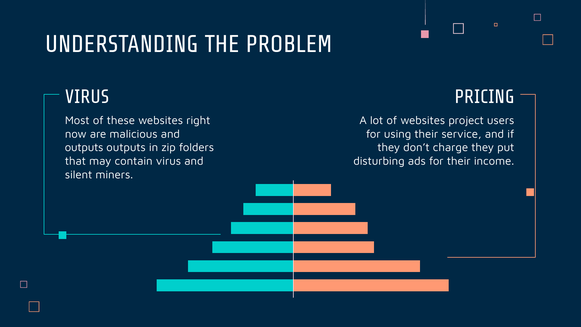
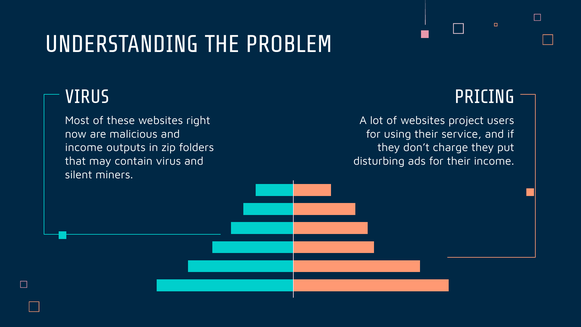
outputs at (84, 148): outputs -> income
